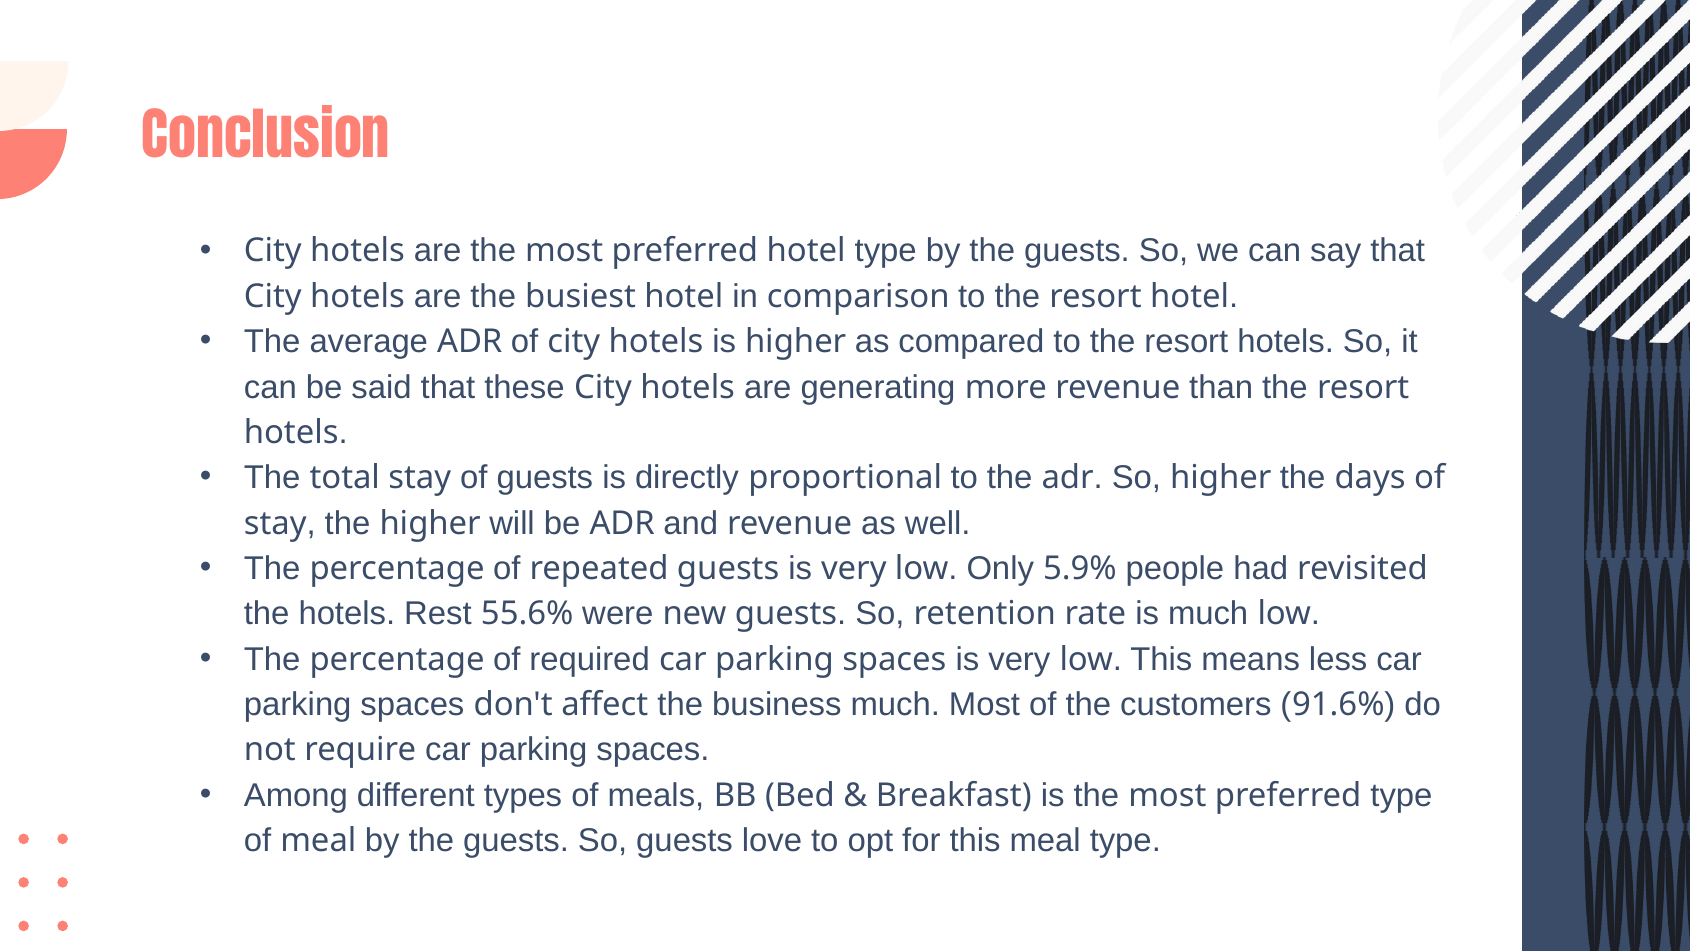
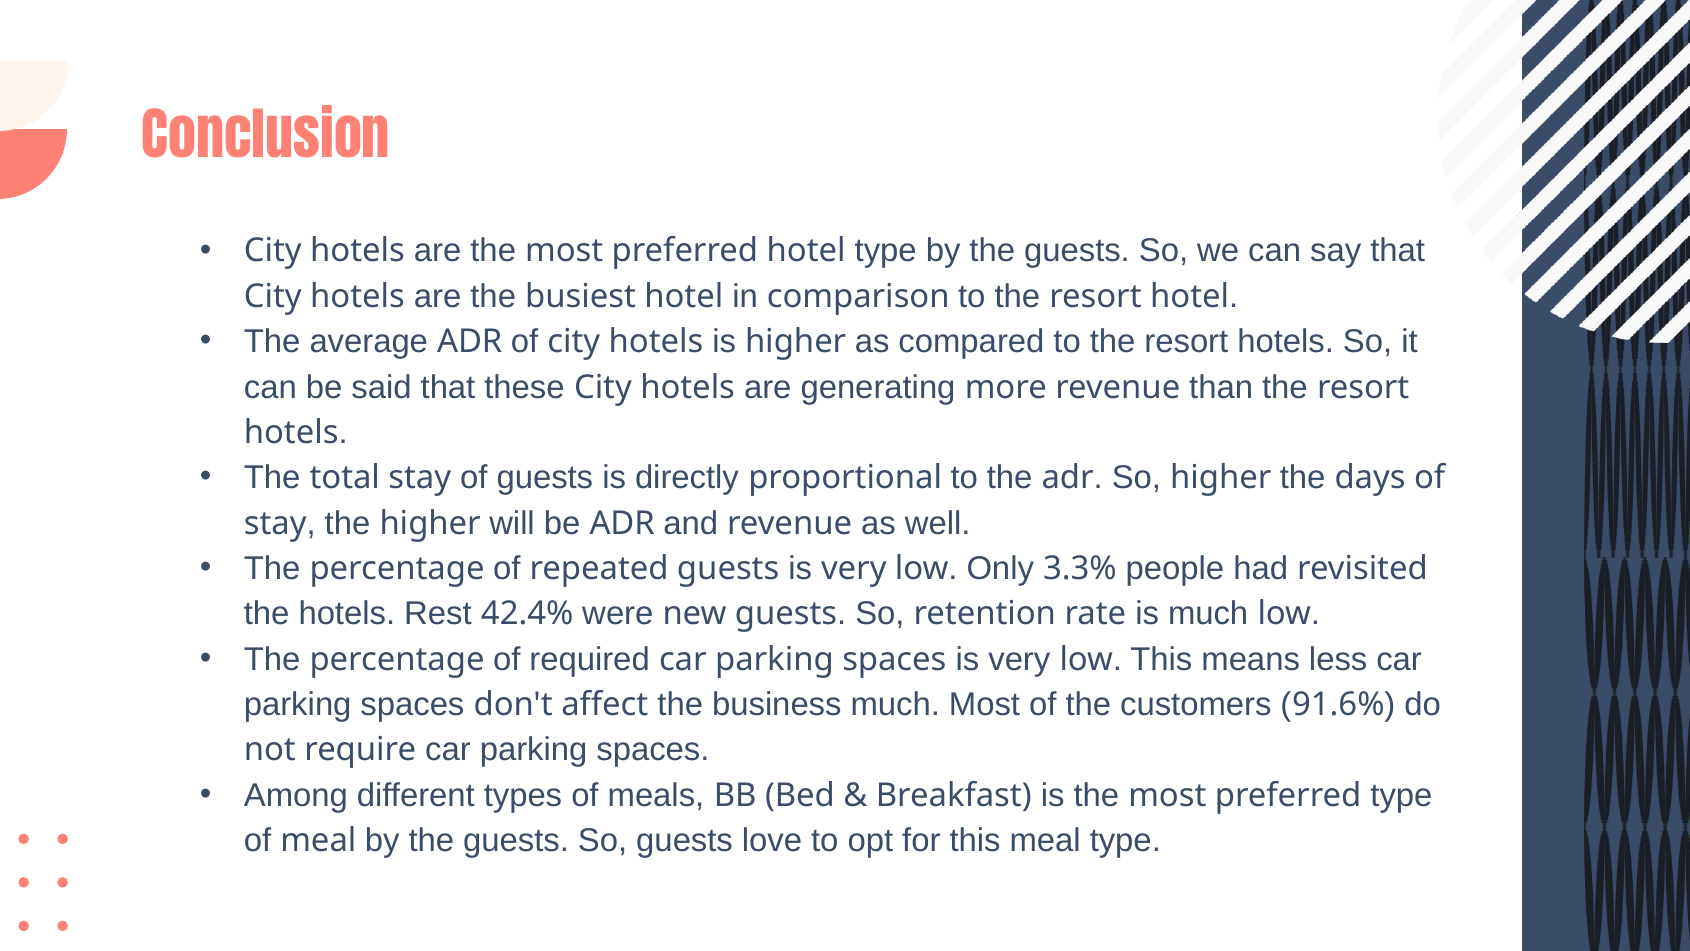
5.9%: 5.9% -> 3.3%
55.6%: 55.6% -> 42.4%
